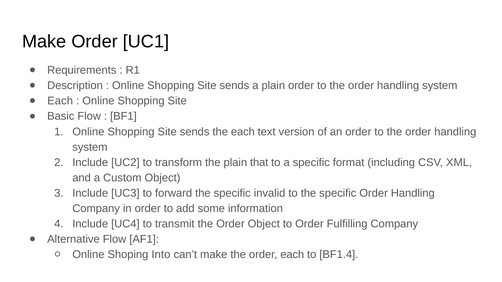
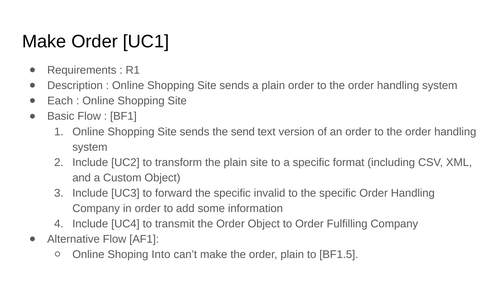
the each: each -> send
plain that: that -> site
order each: each -> plain
BF1.4: BF1.4 -> BF1.5
